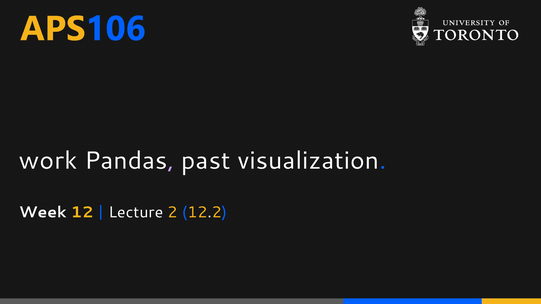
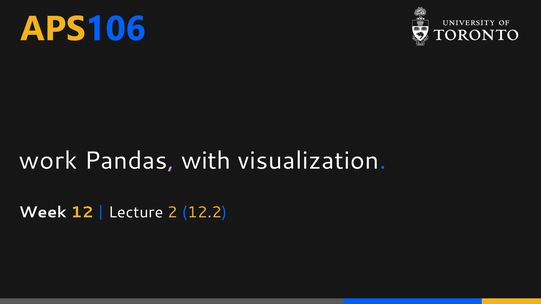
past: past -> with
